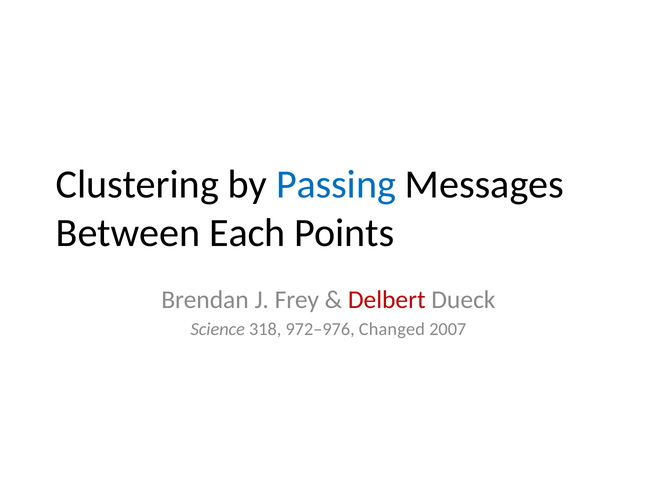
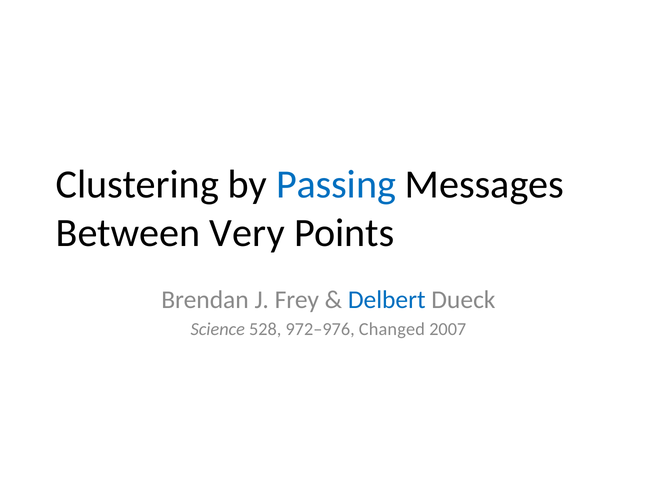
Each: Each -> Very
Delbert colour: red -> blue
318: 318 -> 528
